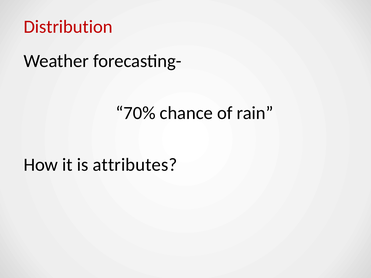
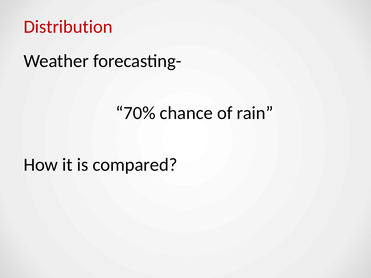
attributes: attributes -> compared
